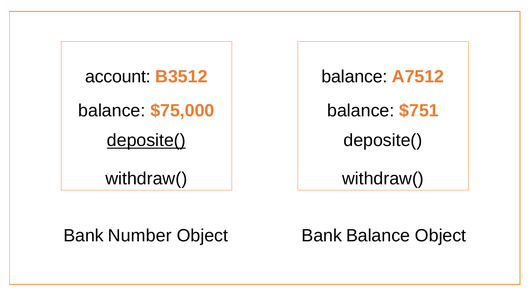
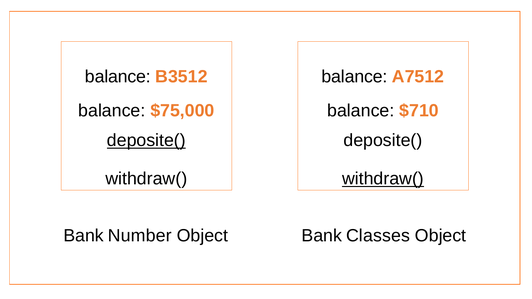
account at (118, 77): account -> balance
$751: $751 -> $710
withdraw( at (383, 179) underline: none -> present
Bank Balance: Balance -> Classes
